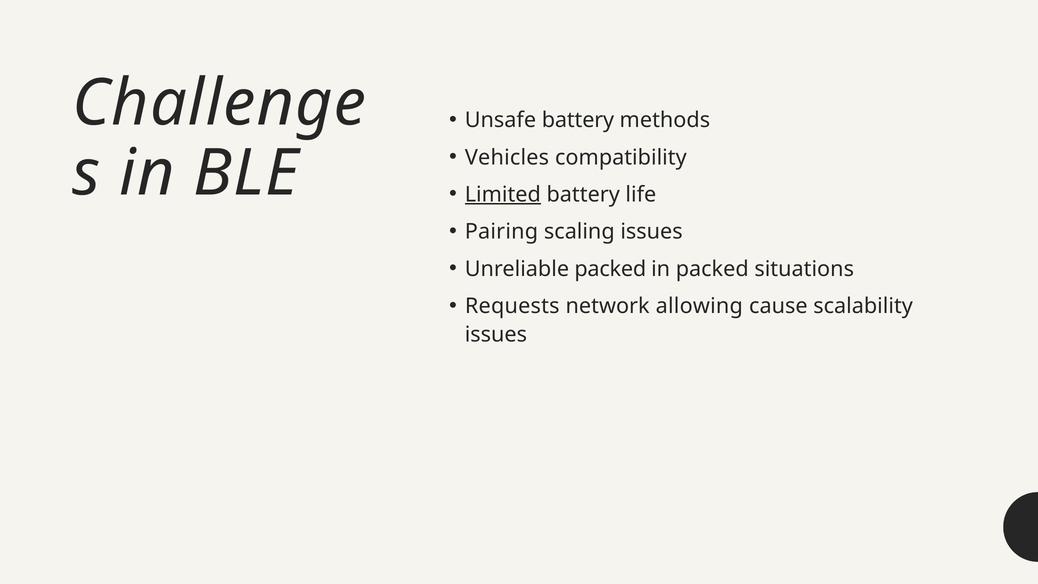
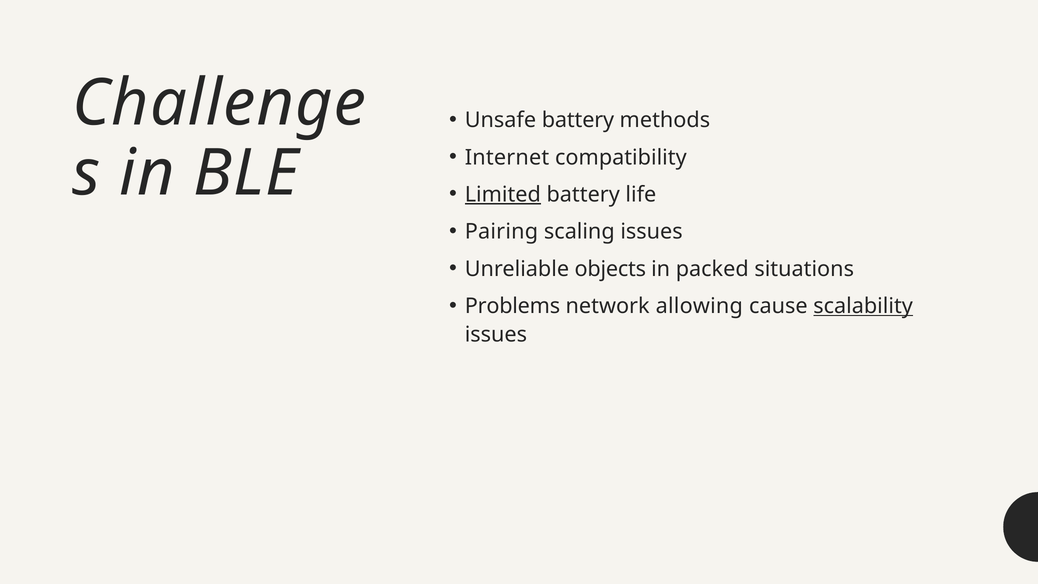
Vehicles: Vehicles -> Internet
Unreliable packed: packed -> objects
Requests: Requests -> Problems
scalability underline: none -> present
